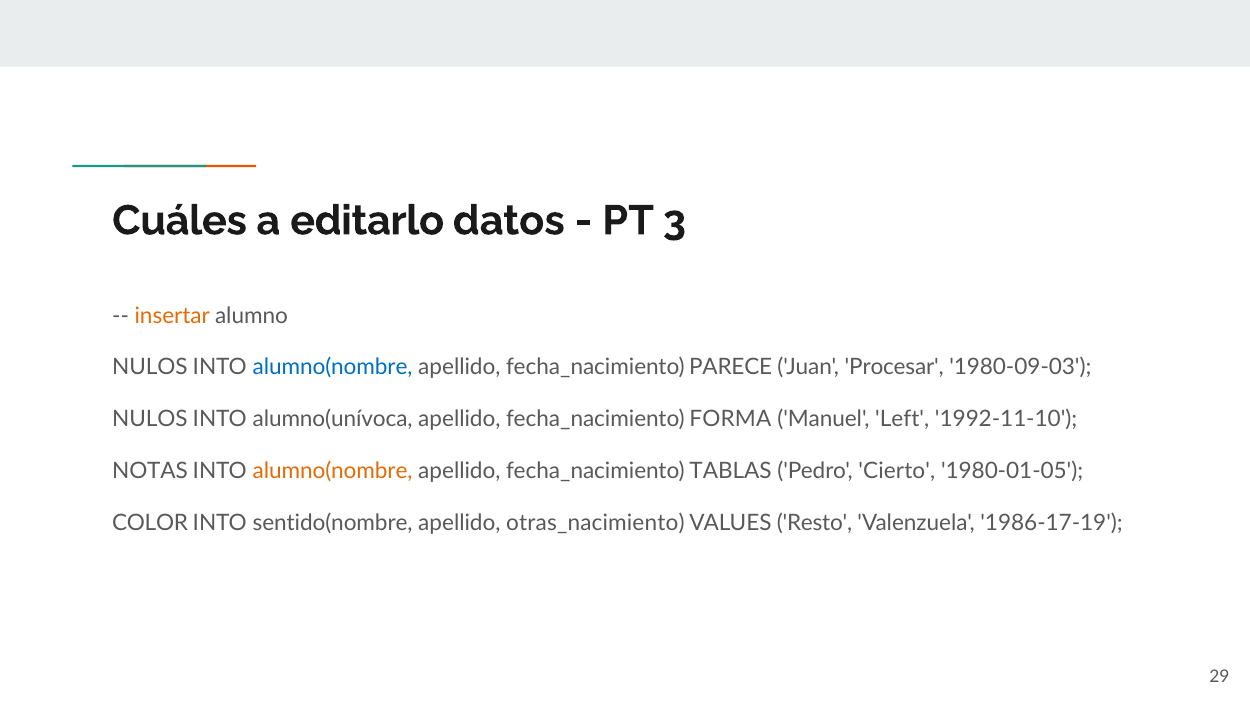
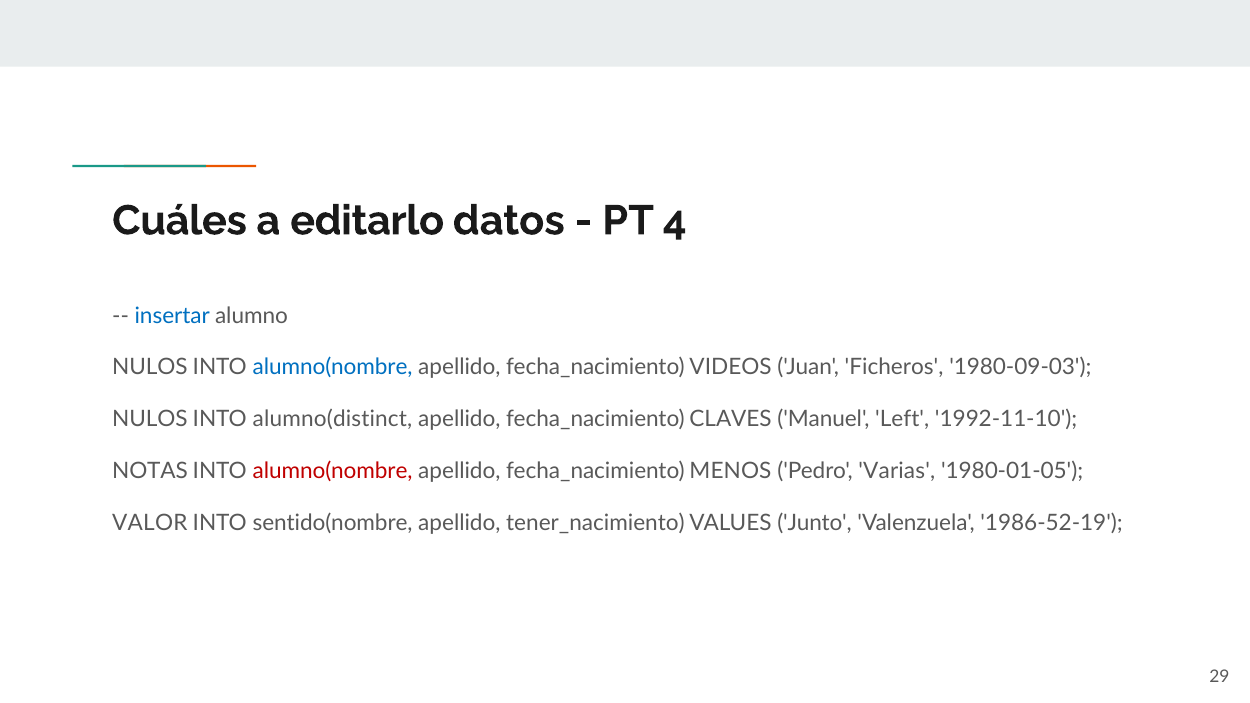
3: 3 -> 4
insertar colour: orange -> blue
PARECE: PARECE -> VIDEOS
Procesar: Procesar -> Ficheros
alumno(unívoca: alumno(unívoca -> alumno(distinct
FORMA: FORMA -> CLAVES
alumno(nombre at (333, 471) colour: orange -> red
TABLAS: TABLAS -> MENOS
Cierto: Cierto -> Varias
COLOR: COLOR -> VALOR
otras_nacimiento: otras_nacimiento -> tener_nacimiento
Resto: Resto -> Junto
1986-17-19: 1986-17-19 -> 1986-52-19
